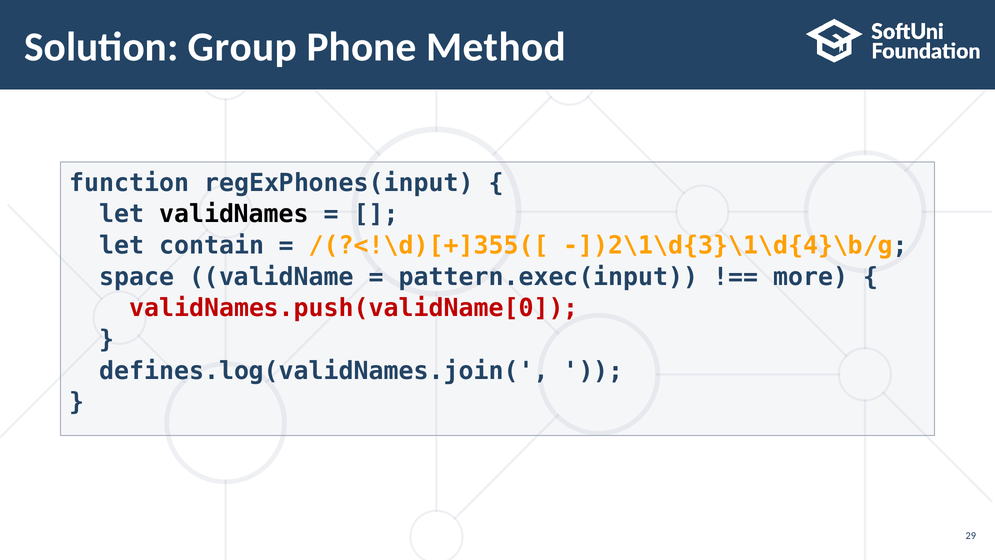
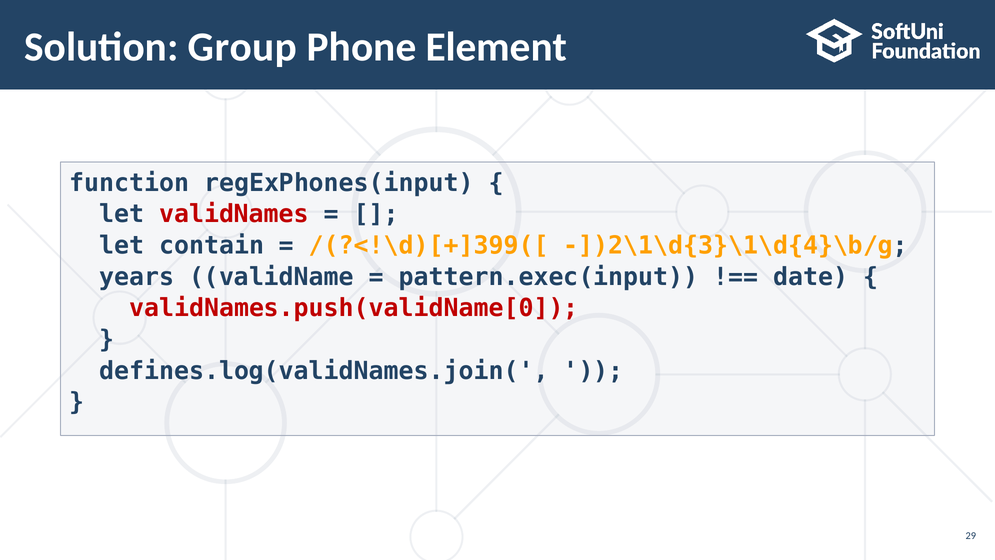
Method: Method -> Element
validNames colour: black -> red
/(?<!\d)[+]355([: /(?<!\d)[+]355([ -> /(?<!\d)[+]399([
space: space -> years
more: more -> date
